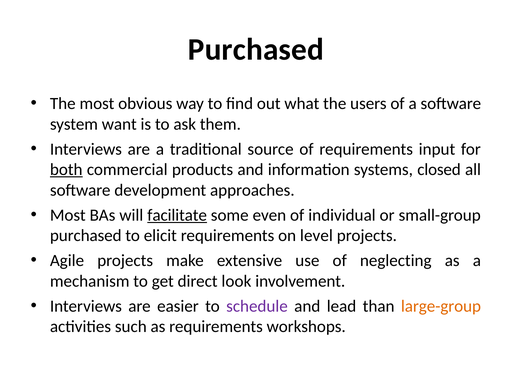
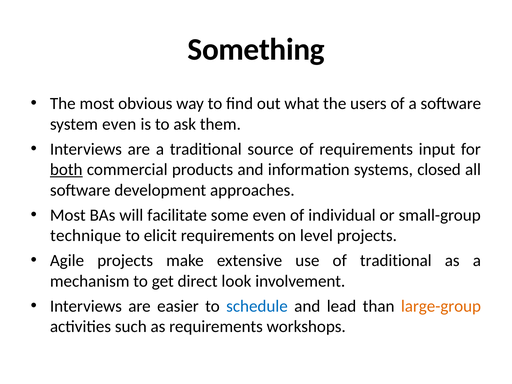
Purchased at (256, 50): Purchased -> Something
system want: want -> even
facilitate underline: present -> none
purchased at (86, 236): purchased -> technique
of neglecting: neglecting -> traditional
schedule colour: purple -> blue
